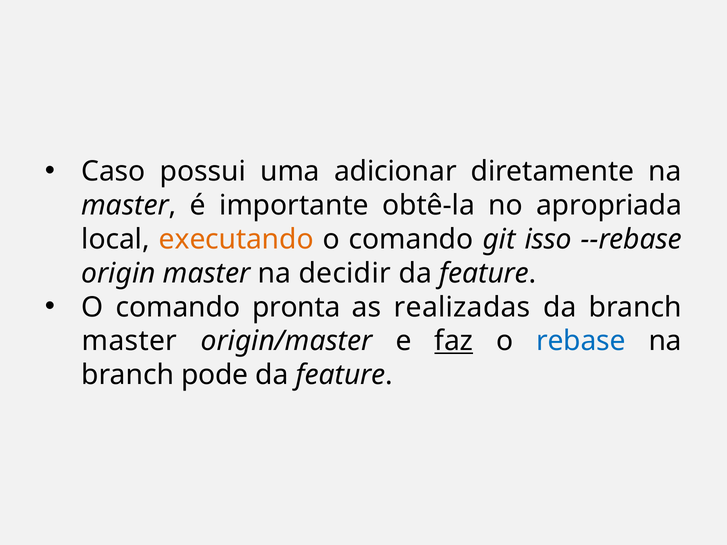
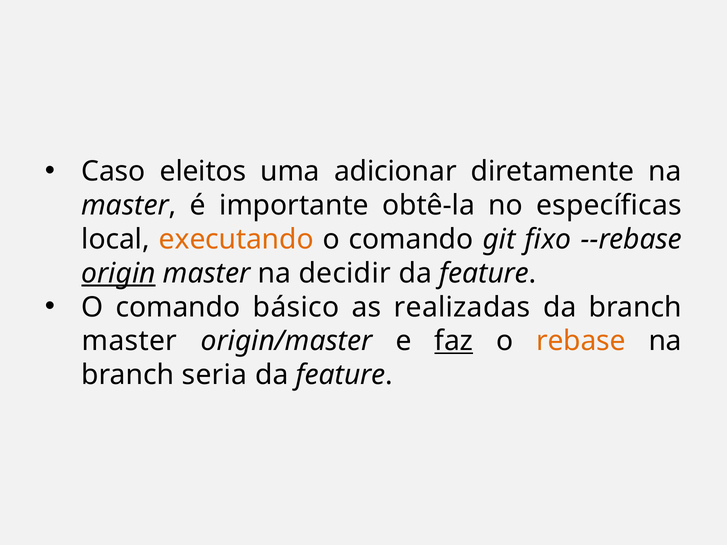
possui: possui -> eleitos
apropriada: apropriada -> específicas
isso: isso -> fixo
origin underline: none -> present
pronta: pronta -> básico
rebase colour: blue -> orange
pode: pode -> seria
